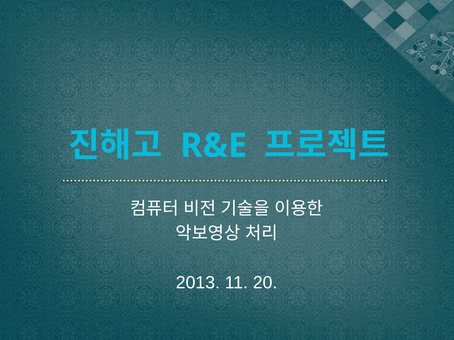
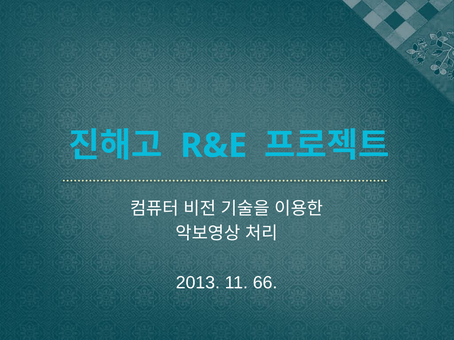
20: 20 -> 66
